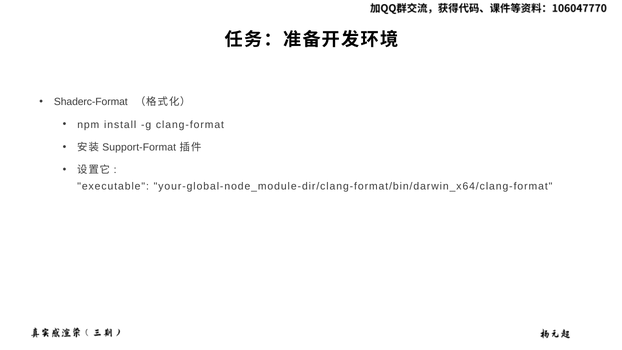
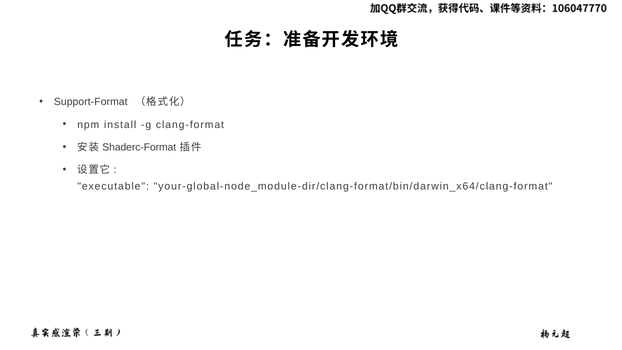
Shaderc-Format: Shaderc-Format -> Support-Format
Support-Format: Support-Format -> Shaderc-Format
